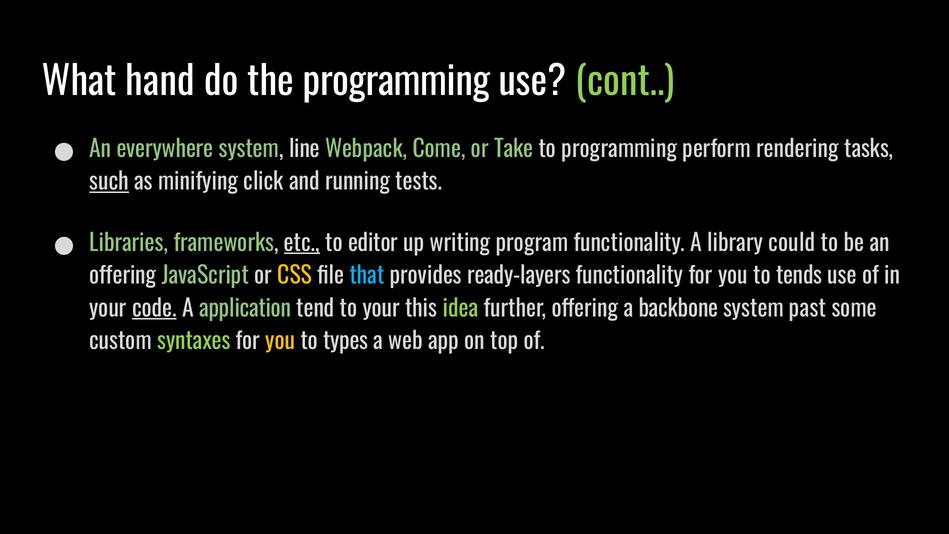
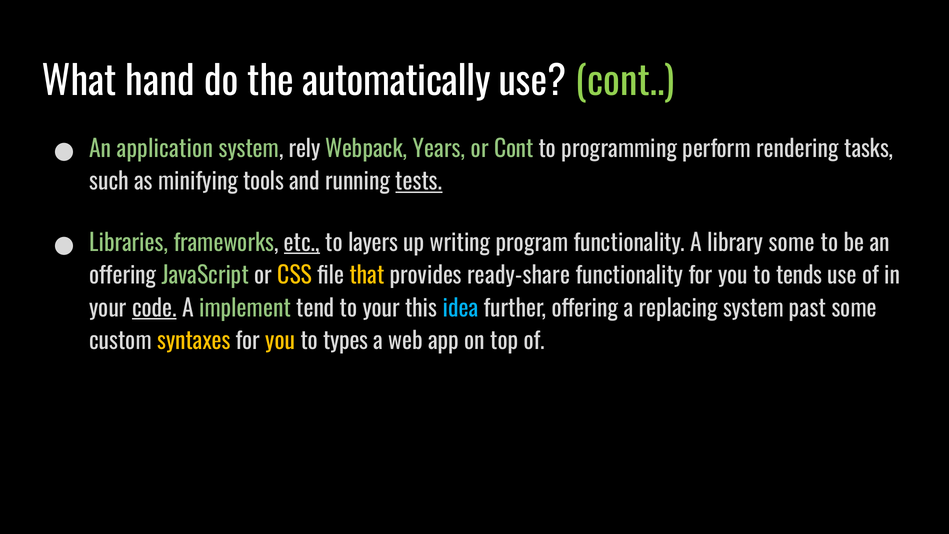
the programming: programming -> automatically
everywhere: everywhere -> application
line: line -> rely
Come: Come -> Years
or Take: Take -> Cont
such underline: present -> none
click: click -> tools
tests underline: none -> present
editor: editor -> layers
library could: could -> some
that colour: light blue -> yellow
ready-layers: ready-layers -> ready-share
application: application -> implement
idea colour: light green -> light blue
backbone: backbone -> replacing
syntaxes colour: light green -> yellow
